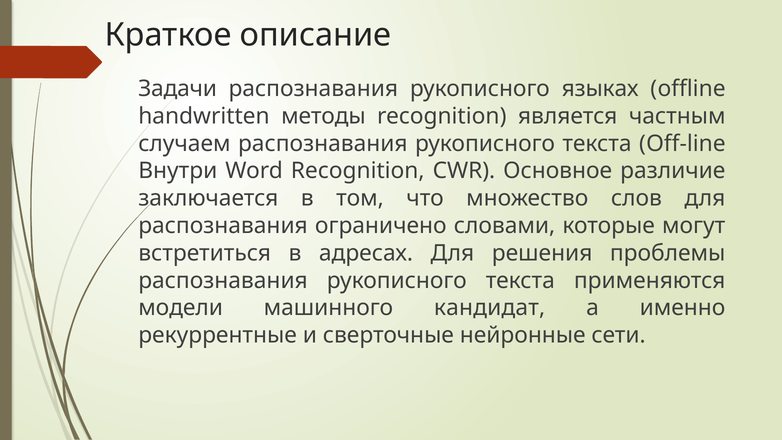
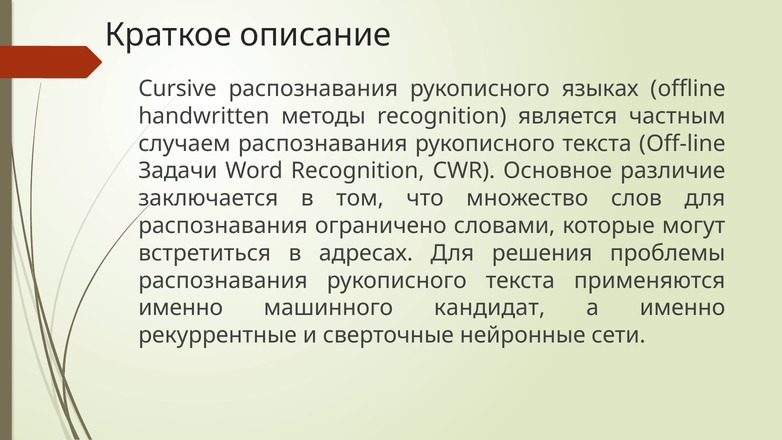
Задачи: Задачи -> Cursive
Внутри: Внутри -> Задачи
модели at (181, 308): модели -> именно
